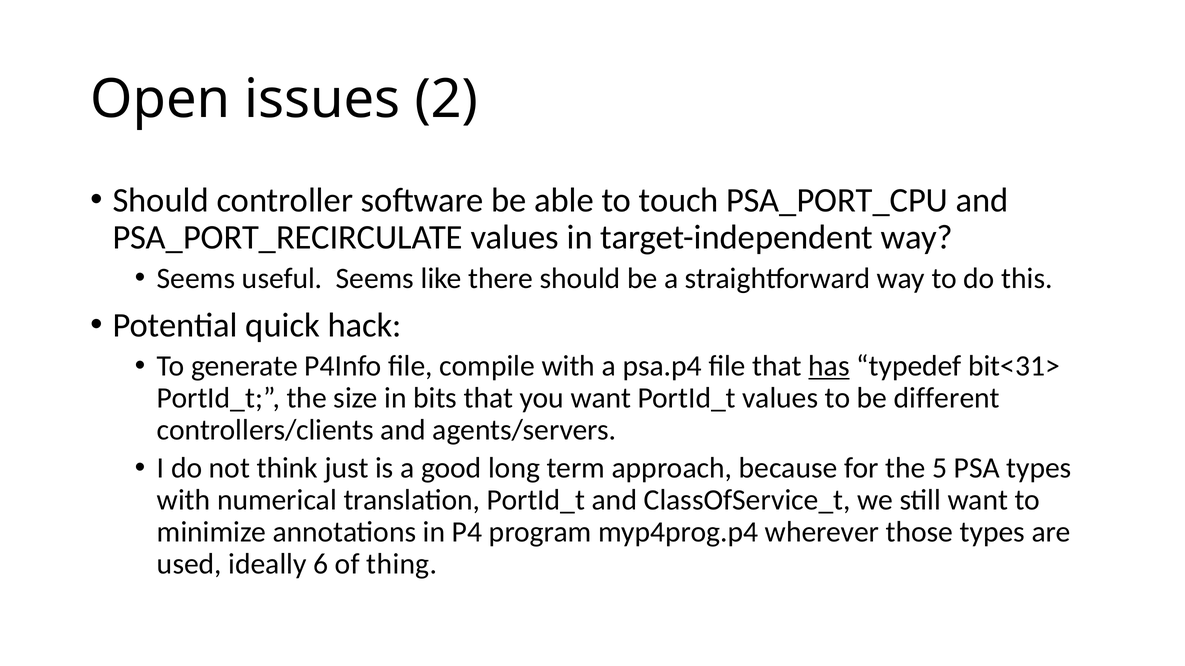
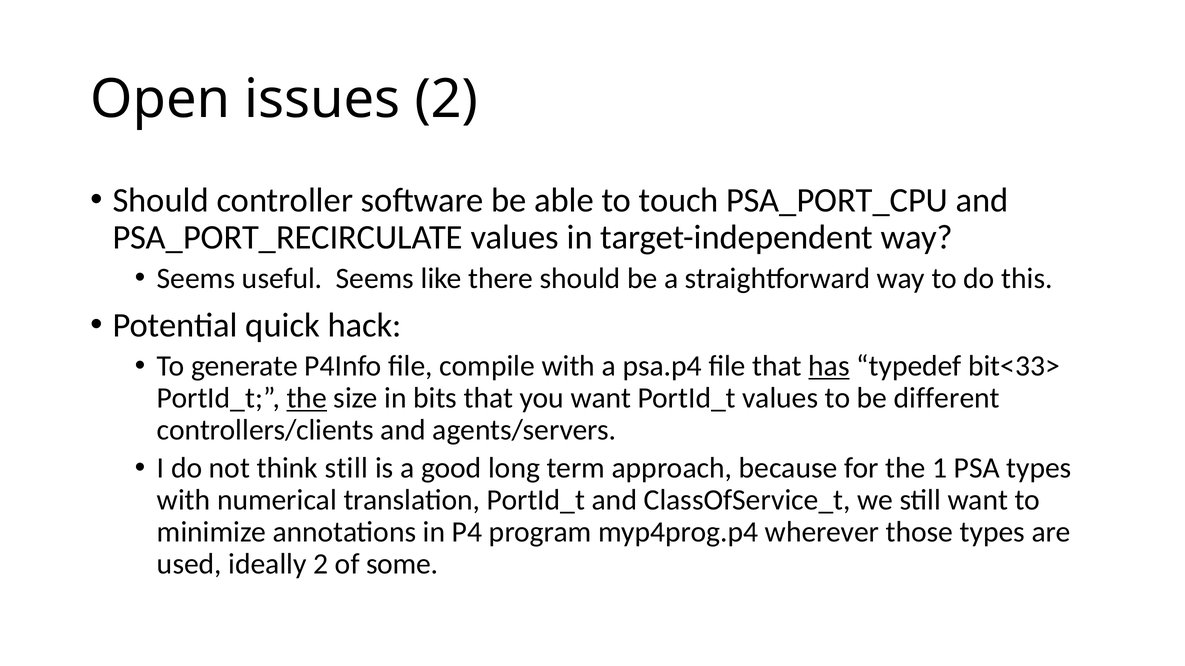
bit<31>: bit<31> -> bit<33>
the at (307, 398) underline: none -> present
think just: just -> still
5: 5 -> 1
ideally 6: 6 -> 2
thing: thing -> some
